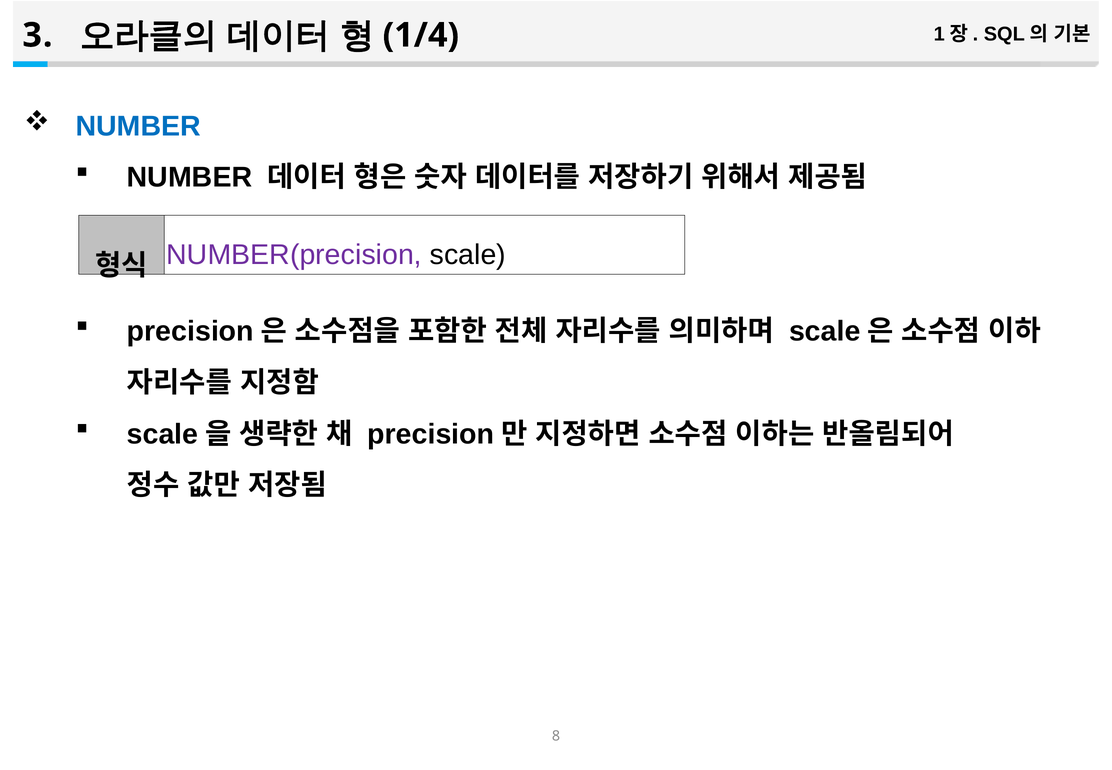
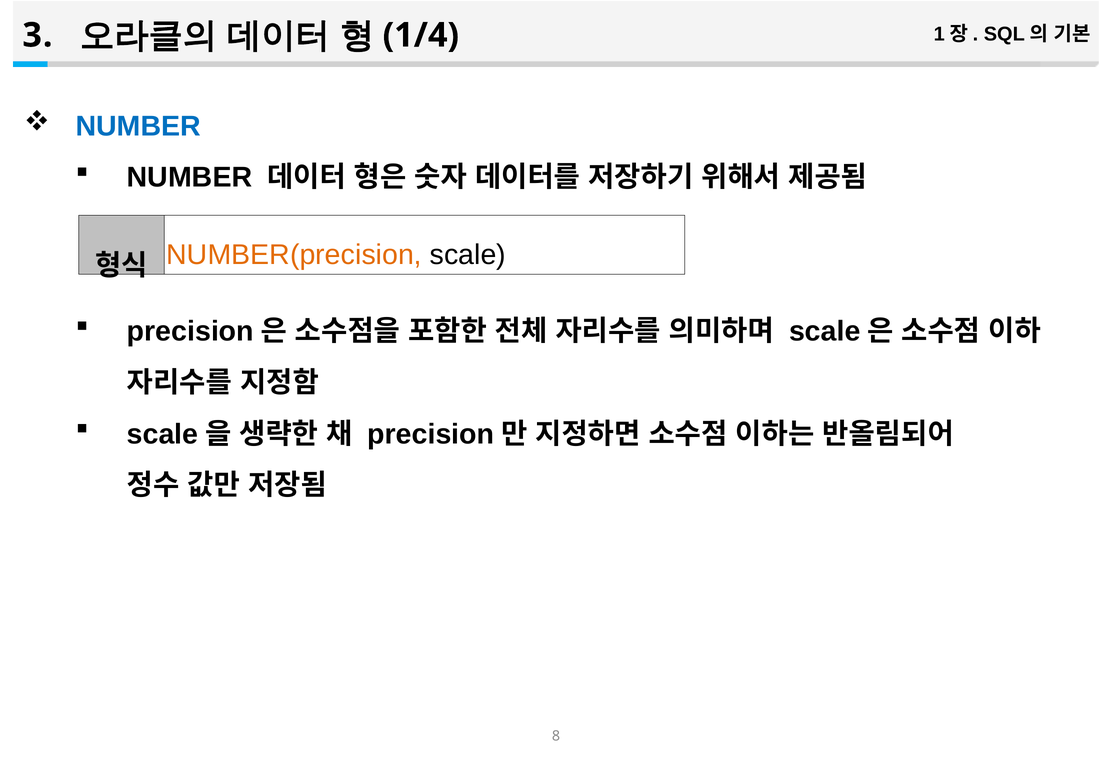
NUMBER(precision colour: purple -> orange
